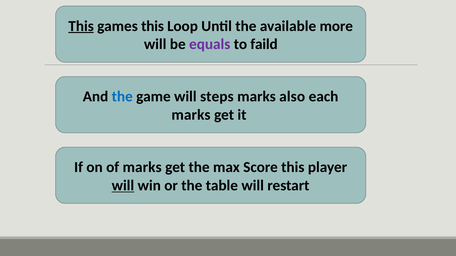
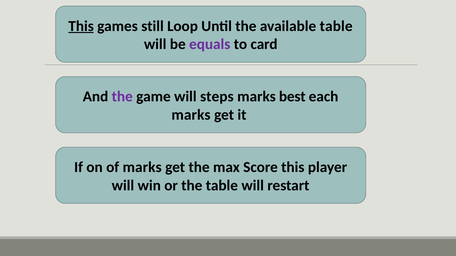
games this: this -> still
available more: more -> table
faild: faild -> card
the at (122, 97) colour: blue -> purple
also: also -> best
will at (123, 186) underline: present -> none
